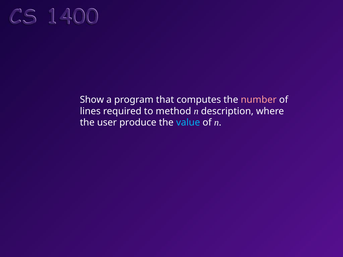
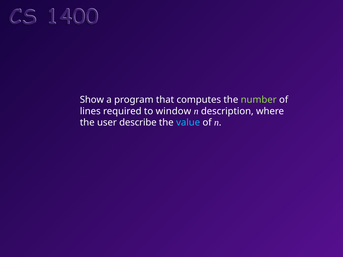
number colour: pink -> light green
method: method -> window
produce: produce -> describe
